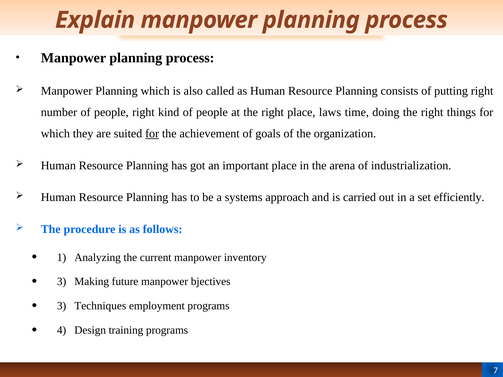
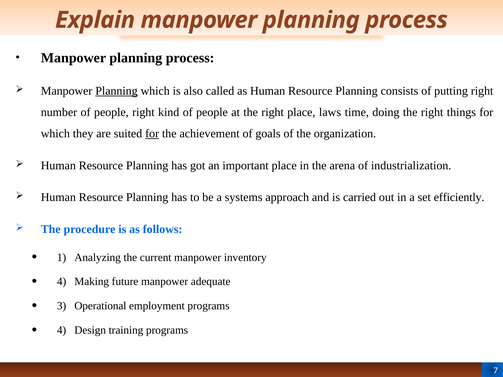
Planning at (116, 91) underline: none -> present
3 at (62, 282): 3 -> 4
bjectives: bjectives -> adequate
Techniques: Techniques -> Operational
